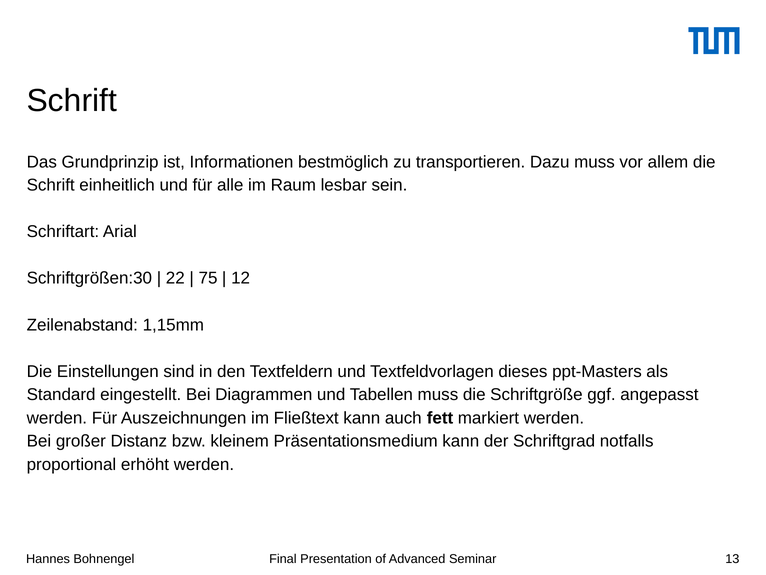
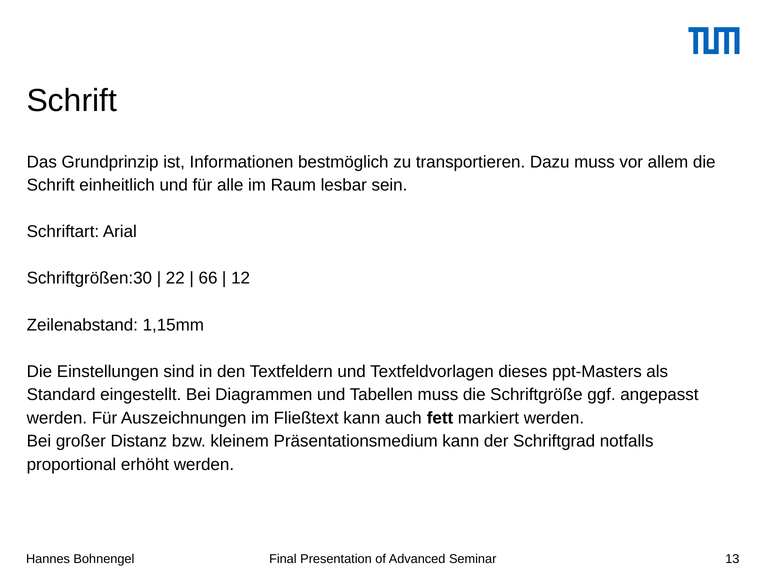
75: 75 -> 66
